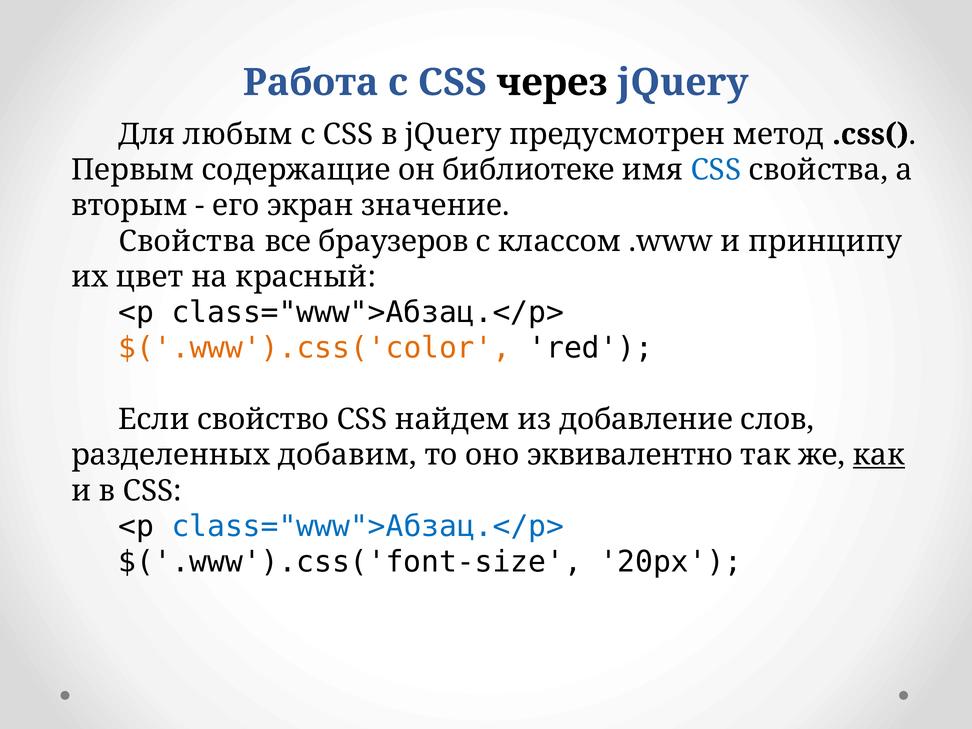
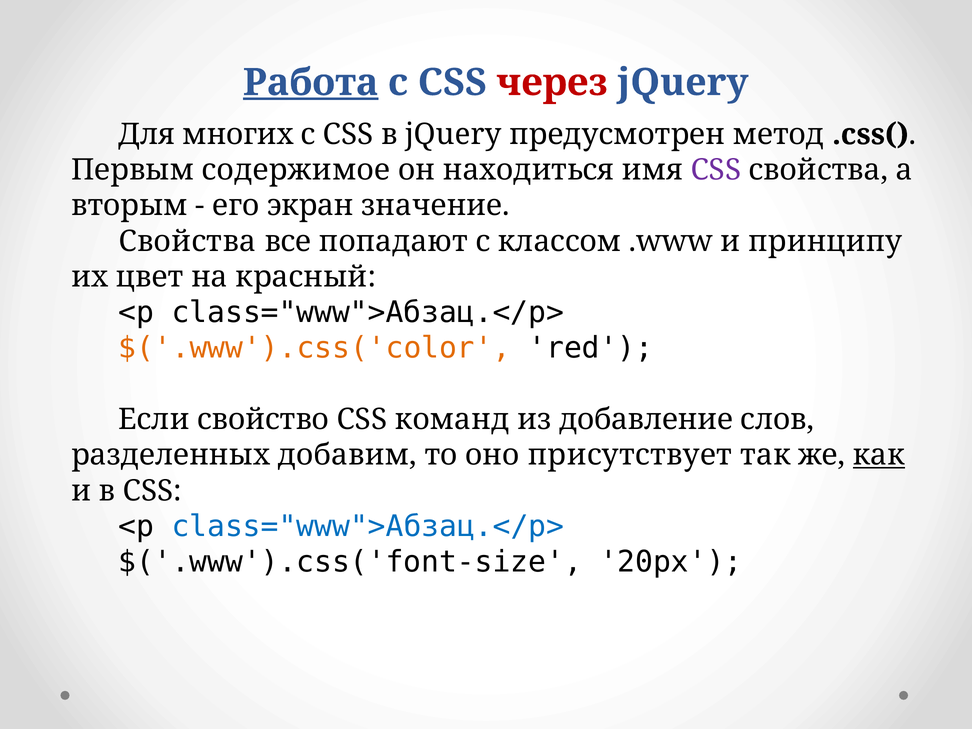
Работа underline: none -> present
через colour: black -> red
любым: любым -> многих
содержащие: содержащие -> содержимое
библиотеке: библиотеке -> находиться
CSS at (716, 170) colour: blue -> purple
браузеров: браузеров -> попадают
найдем: найдем -> команд
эквивалентно: эквивалентно -> присутствует
